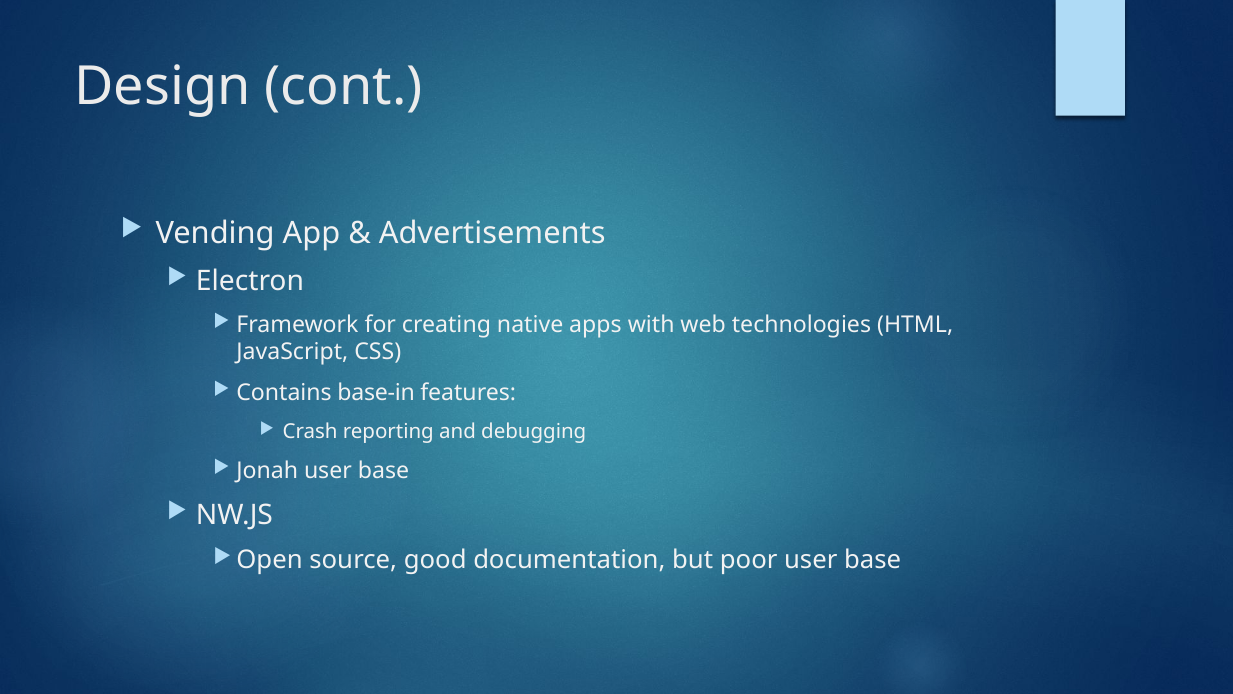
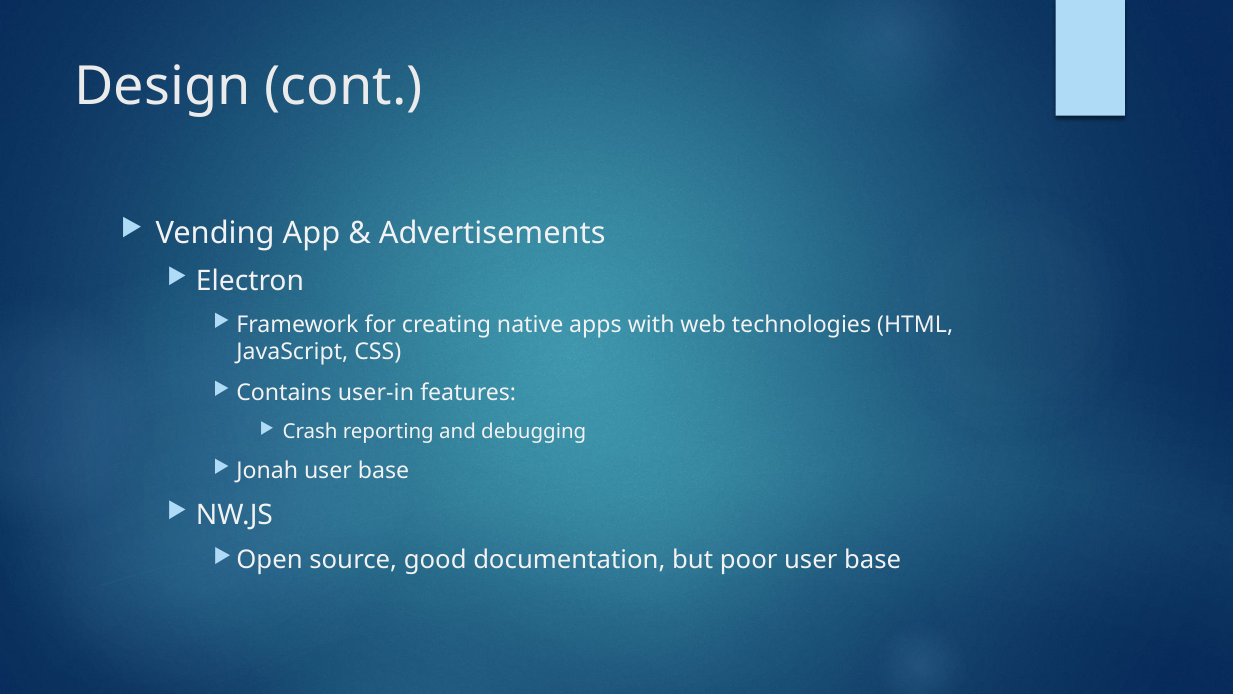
base-in: base-in -> user-in
